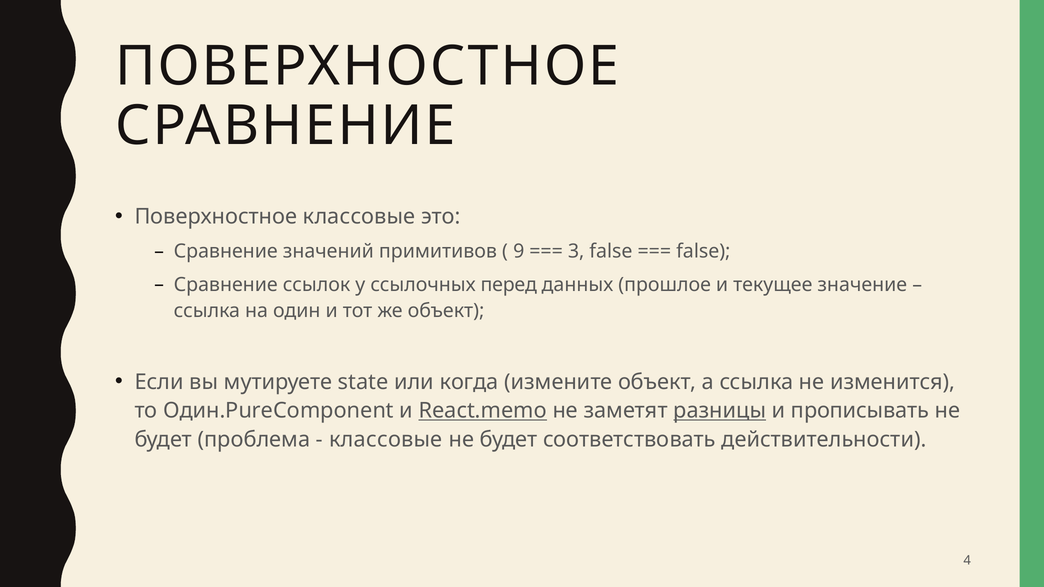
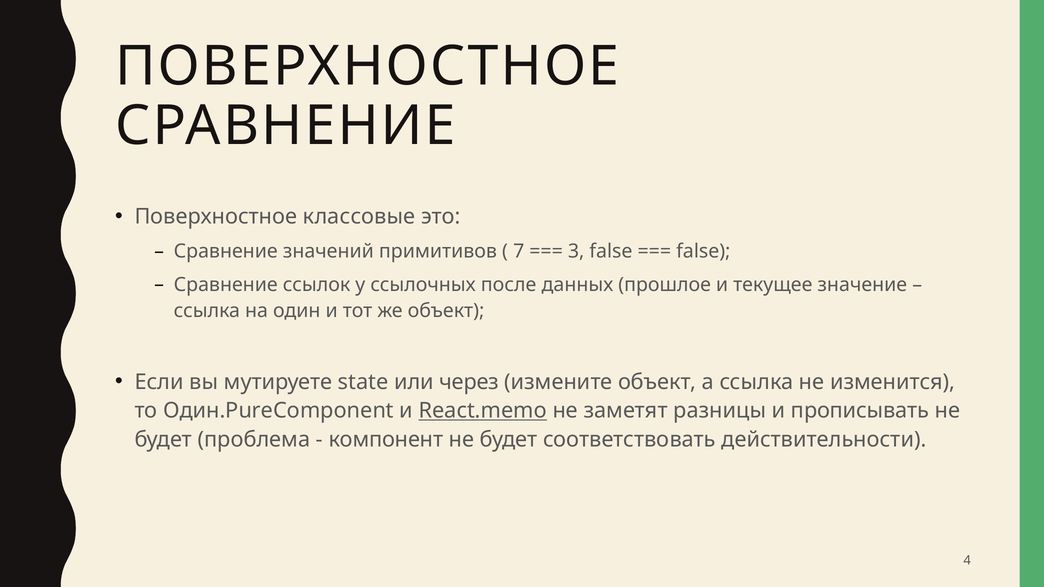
9: 9 -> 7
перед: перед -> после
когда: когда -> через
разницы underline: present -> none
классовые at (386, 440): классовые -> компонент
